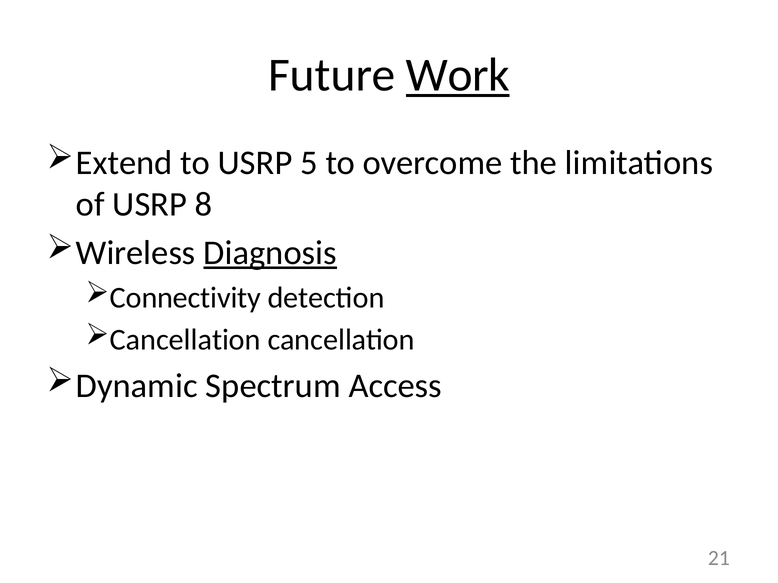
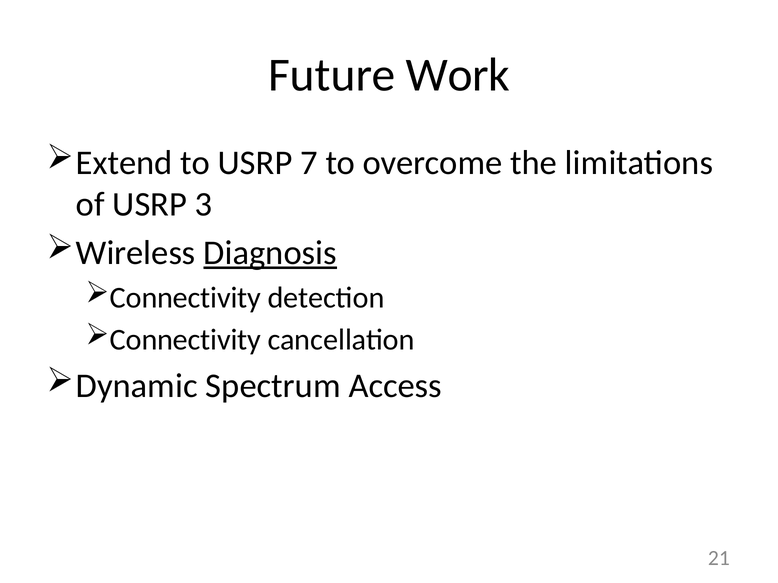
Work underline: present -> none
5: 5 -> 7
8: 8 -> 3
Cancellation at (185, 340): Cancellation -> Connectivity
